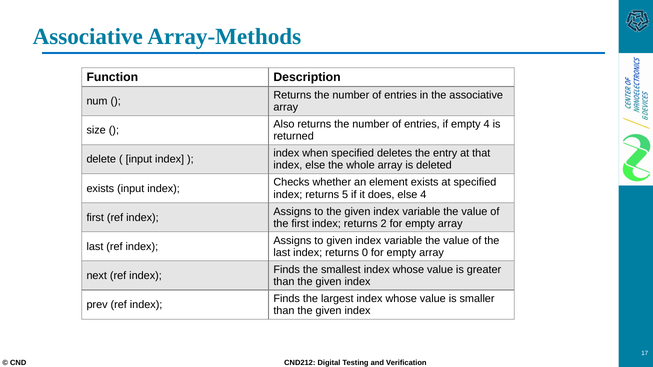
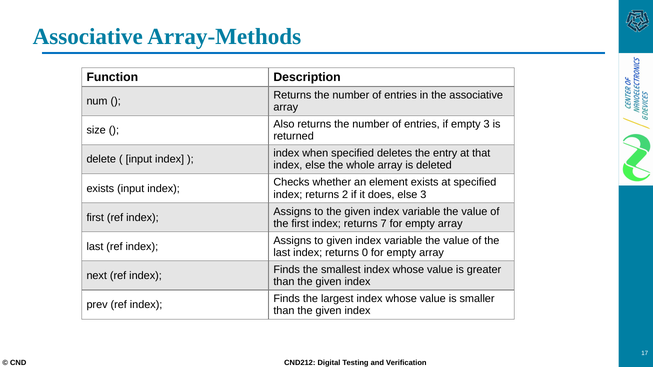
empty 4: 4 -> 3
5: 5 -> 2
else 4: 4 -> 3
2: 2 -> 7
